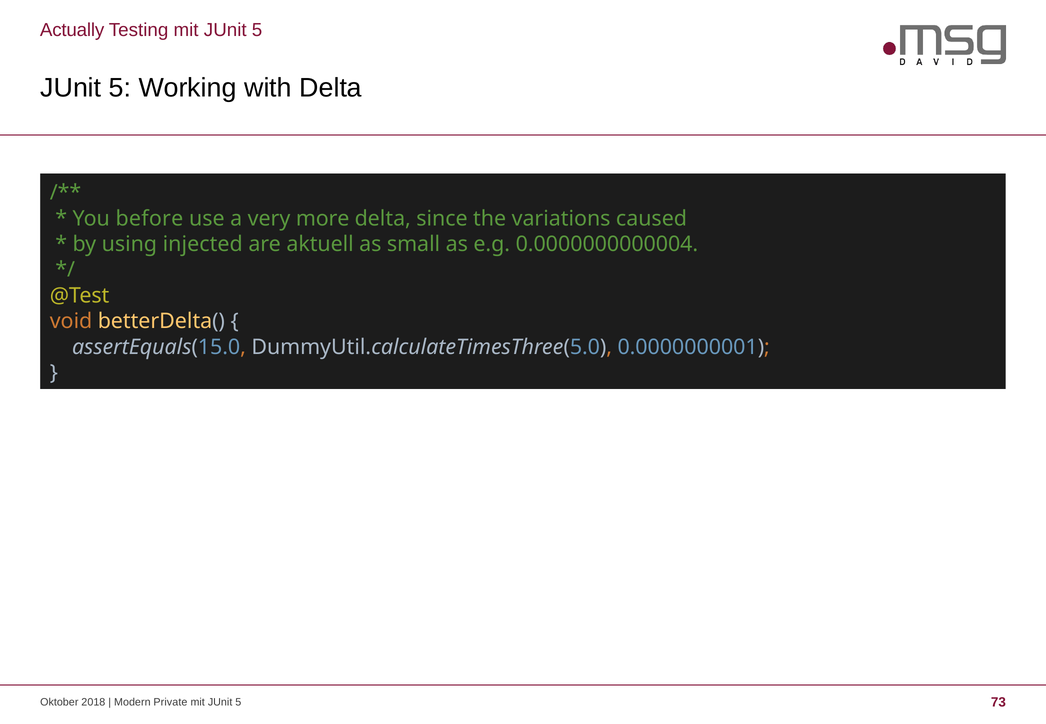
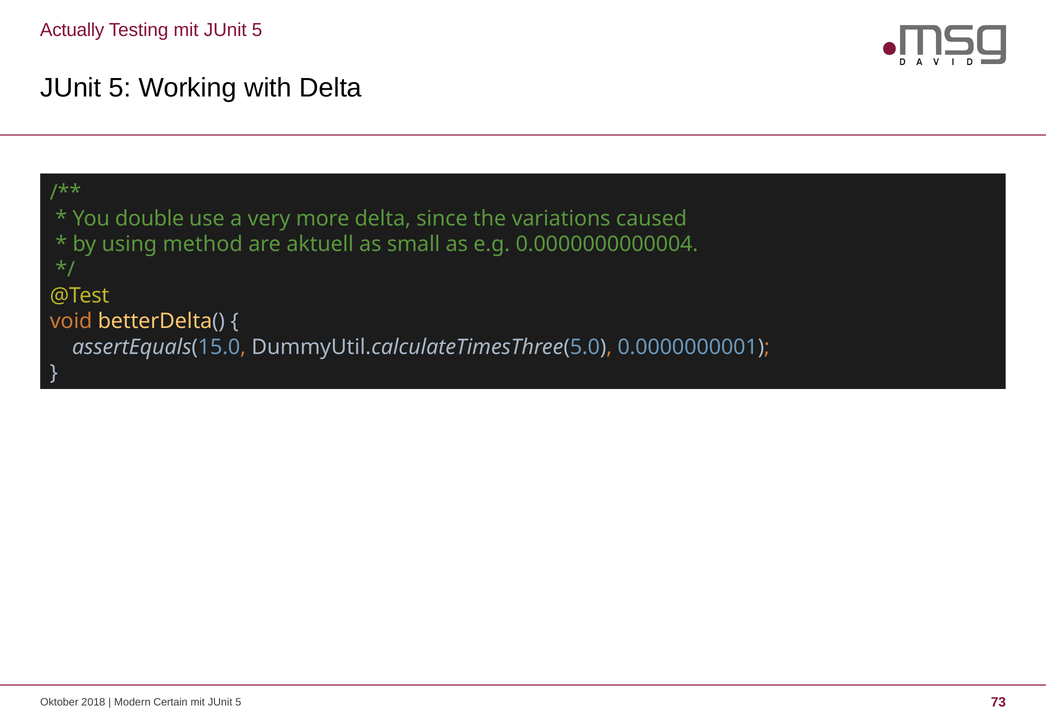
before: before -> double
injected: injected -> method
Private: Private -> Certain
